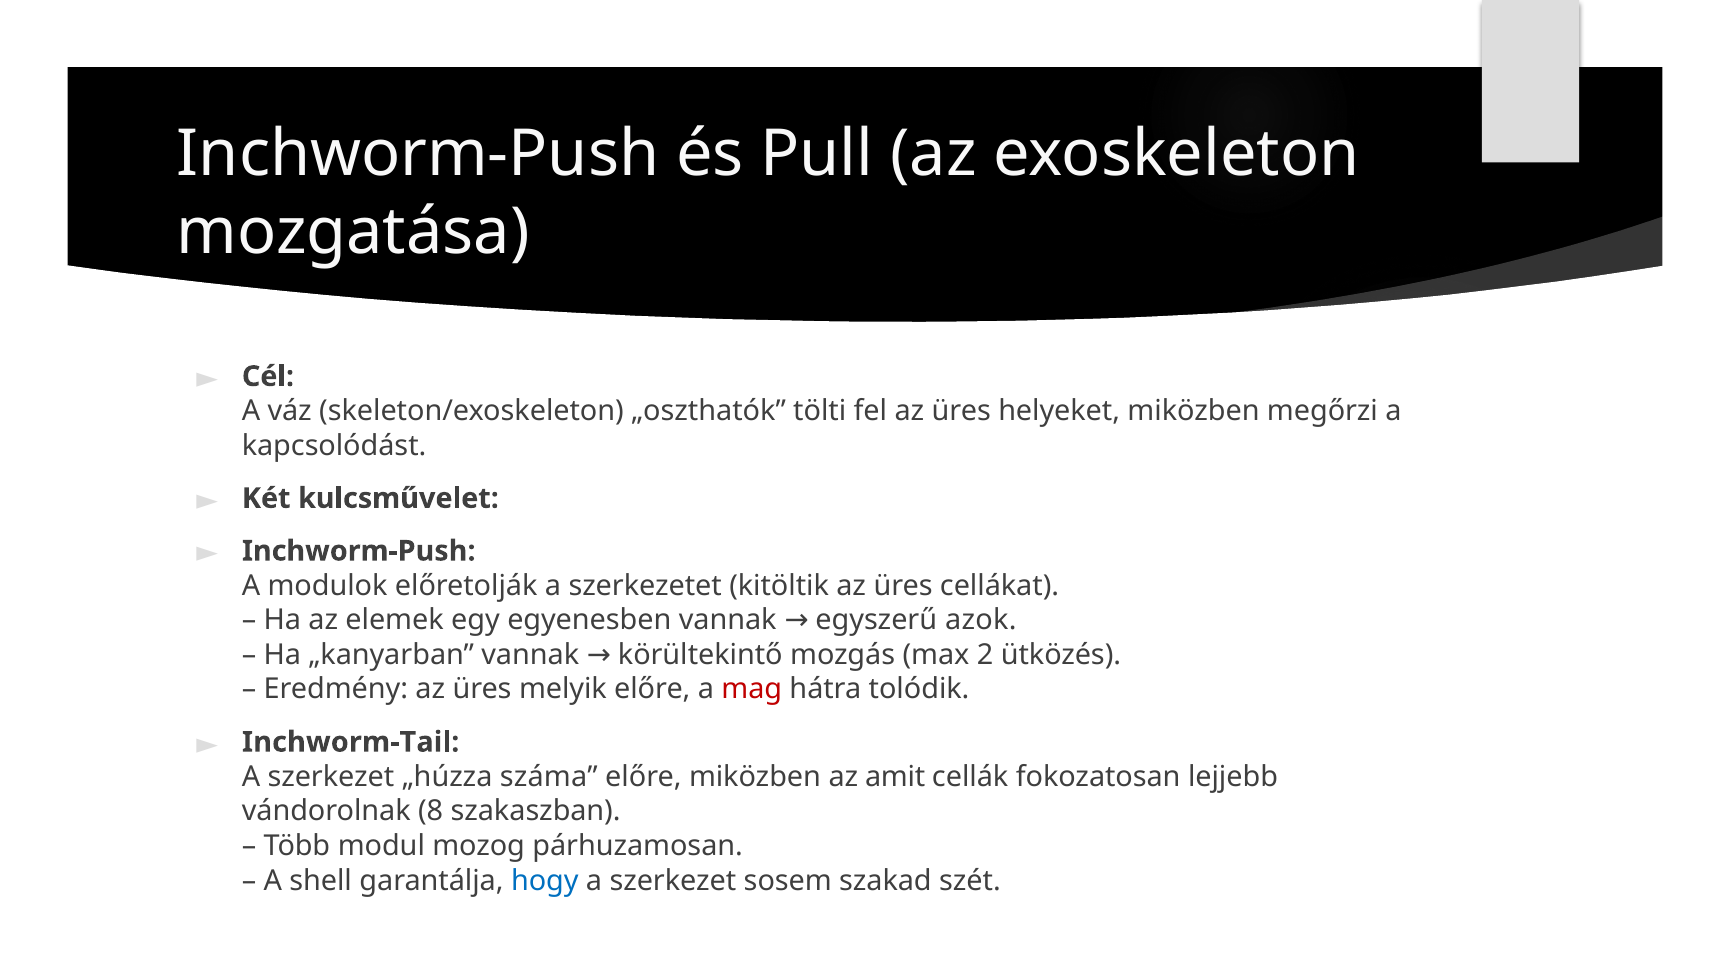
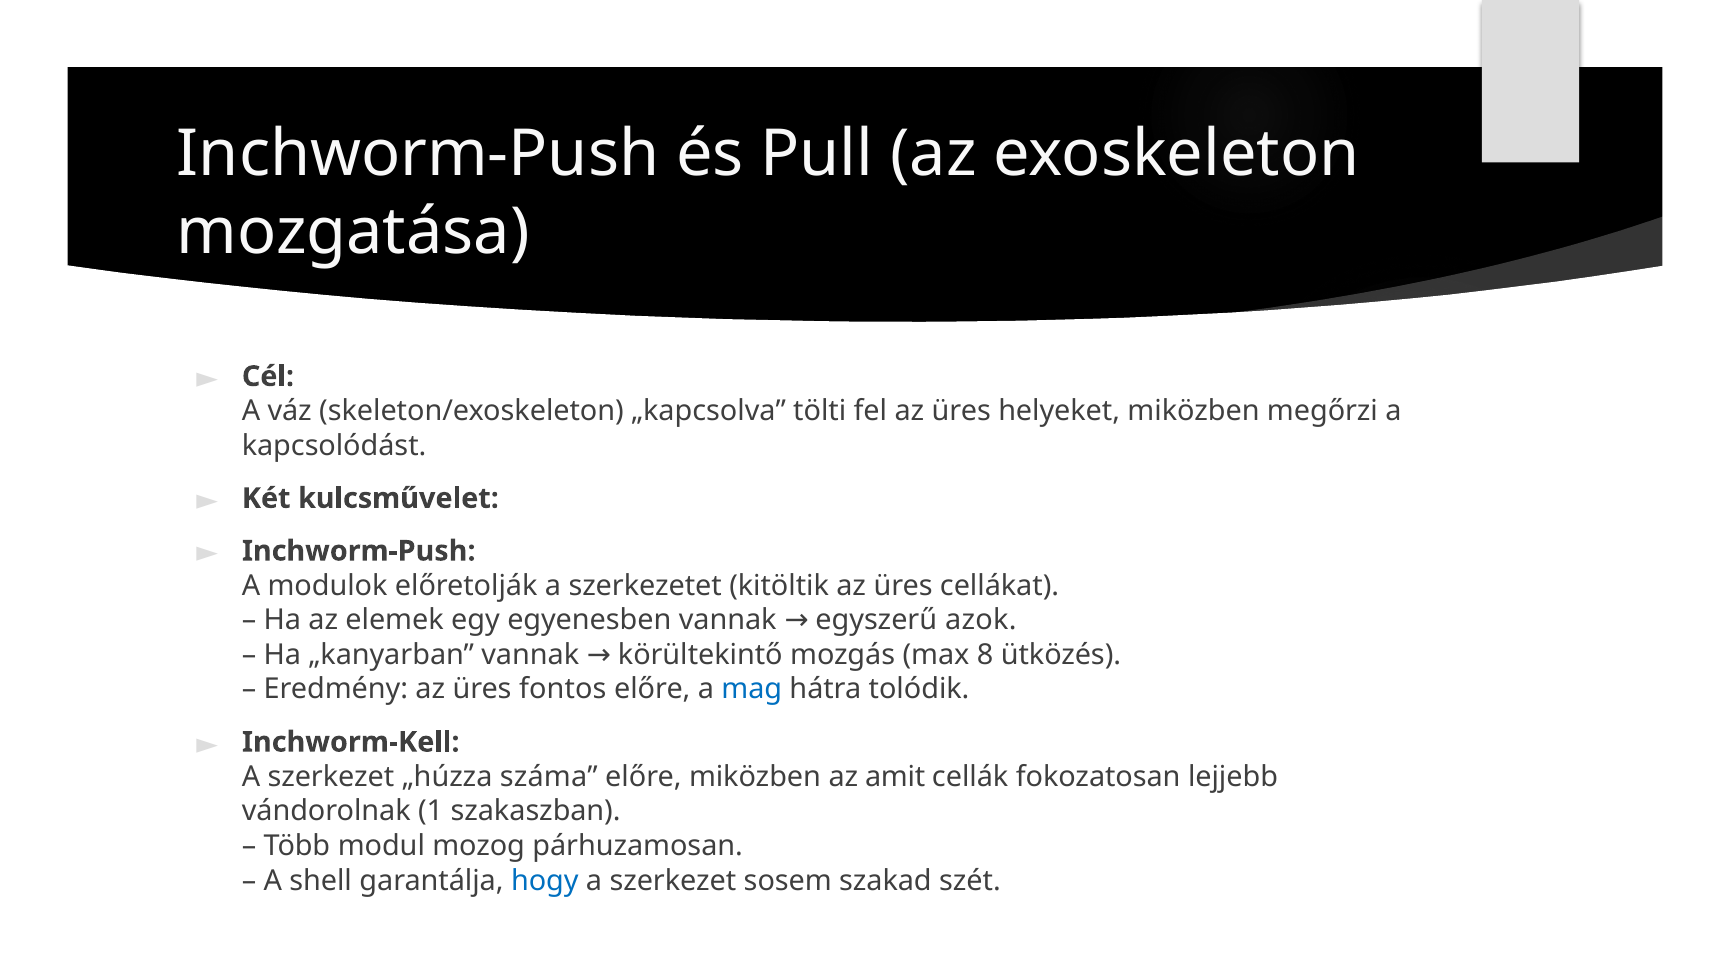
„oszthatók: „oszthatók -> „kapcsolva
2: 2 -> 8
melyik: melyik -> fontos
mag colour: red -> blue
Inchworm-Tail: Inchworm-Tail -> Inchworm-Kell
8: 8 -> 1
